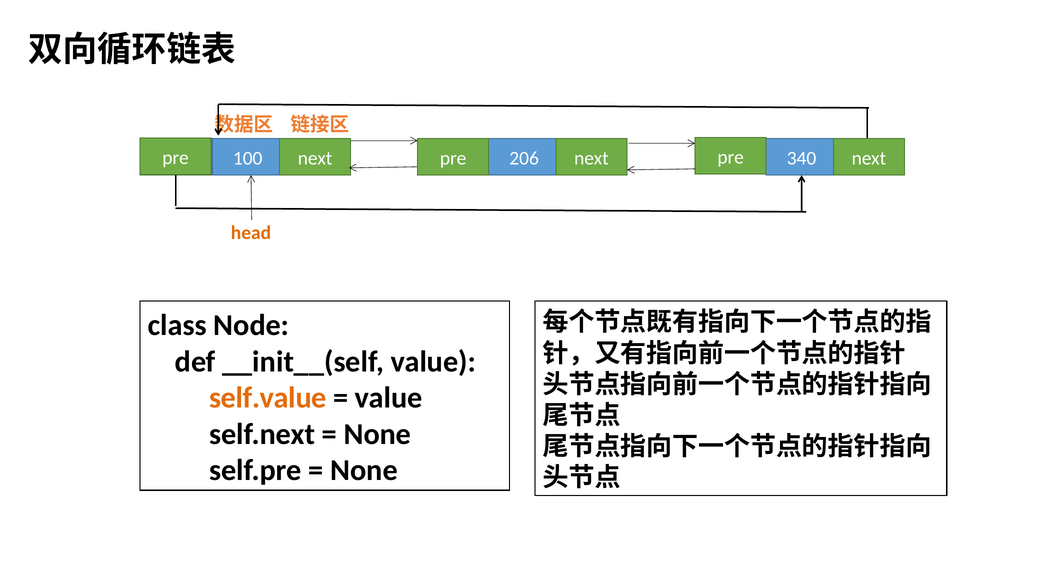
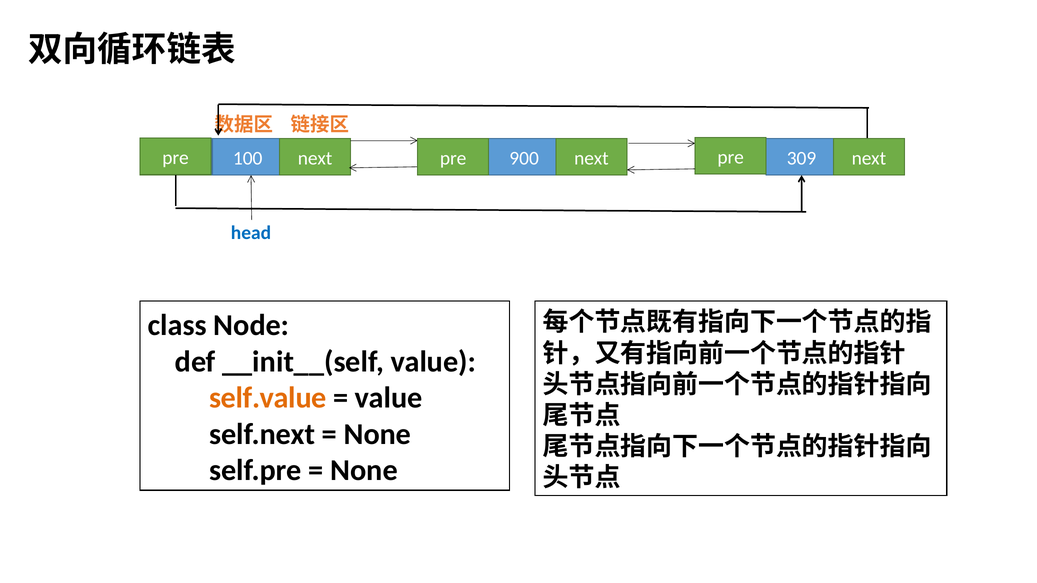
206: 206 -> 900
340: 340 -> 309
head colour: orange -> blue
